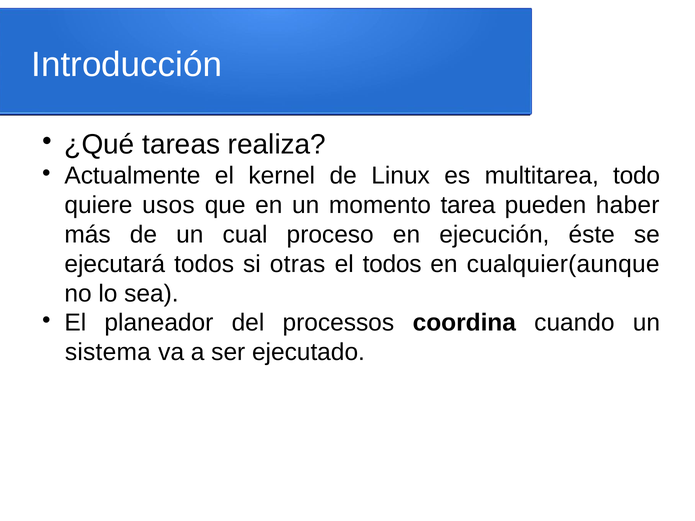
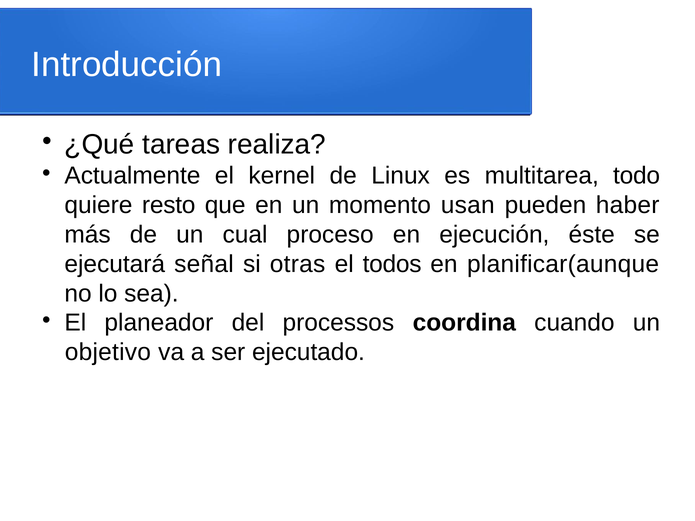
usos: usos -> resto
tarea: tarea -> usan
ejecutará todos: todos -> señal
cualquier(aunque: cualquier(aunque -> planificar(aunque
sistema: sistema -> objetivo
